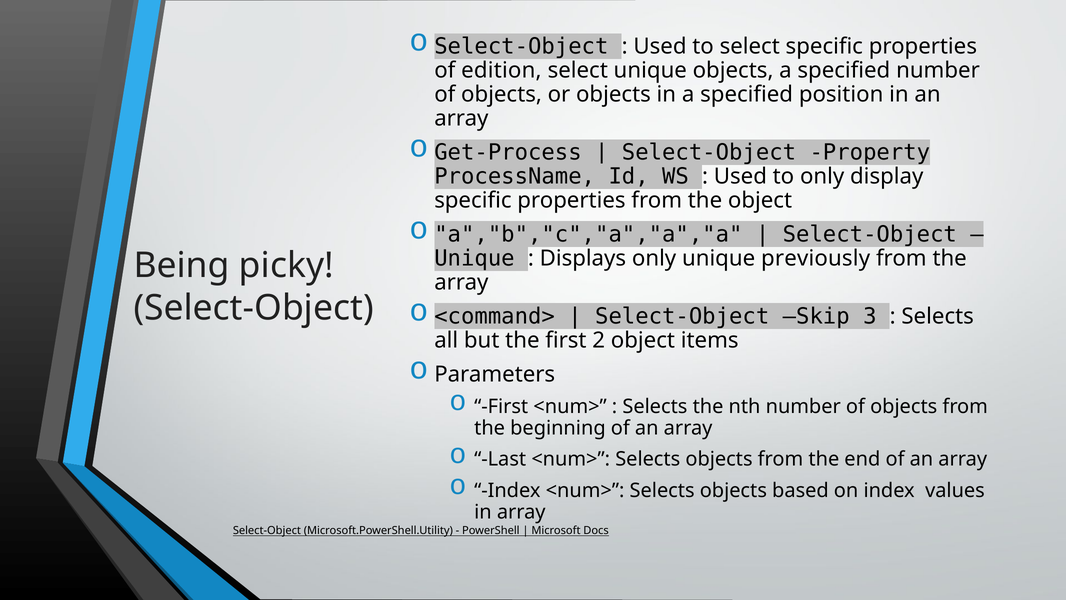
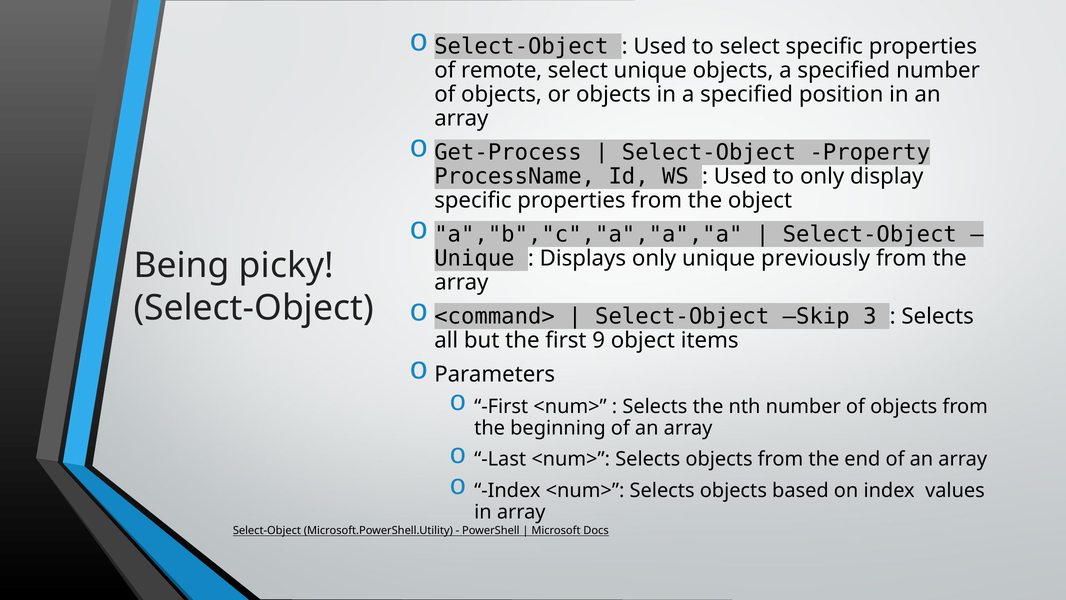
edition: edition -> remote
2: 2 -> 9
